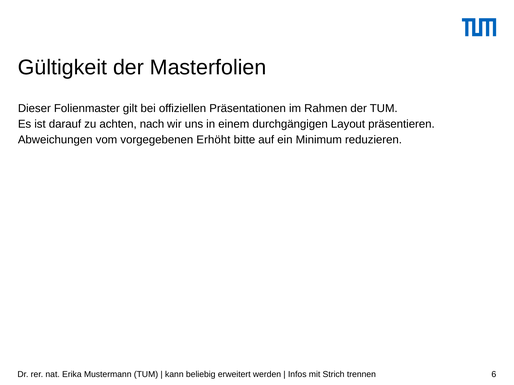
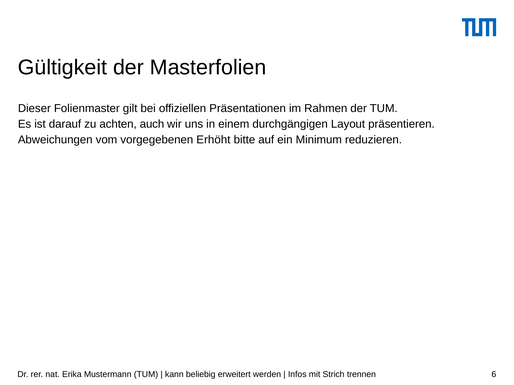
nach: nach -> auch
